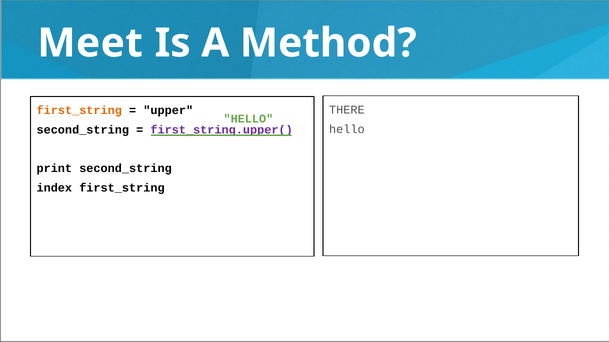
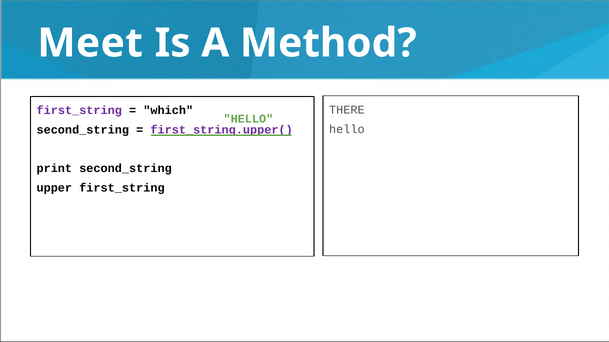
first_string at (79, 111) colour: orange -> purple
upper: upper -> which
index: index -> upper
